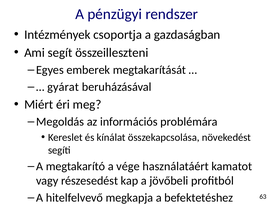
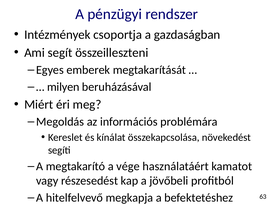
gyárat: gyárat -> milyen
